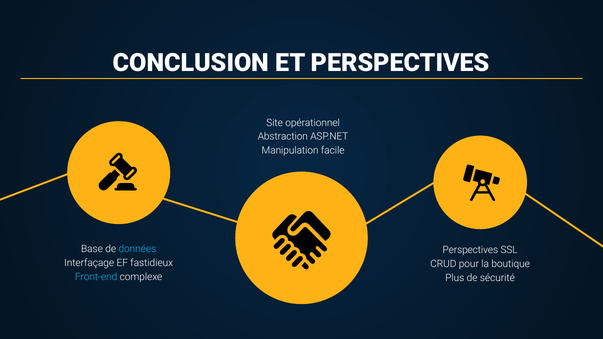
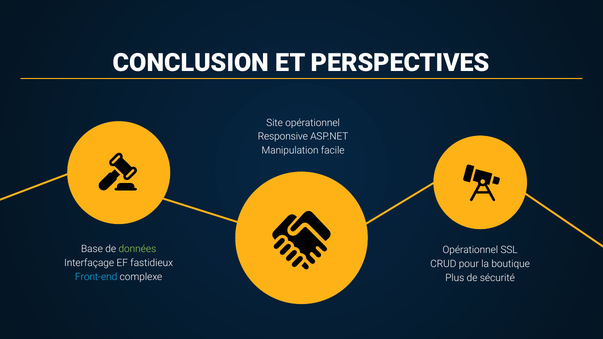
Abstraction: Abstraction -> Responsive
données colour: light blue -> light green
Perspectives at (470, 250): Perspectives -> Opérationnel
